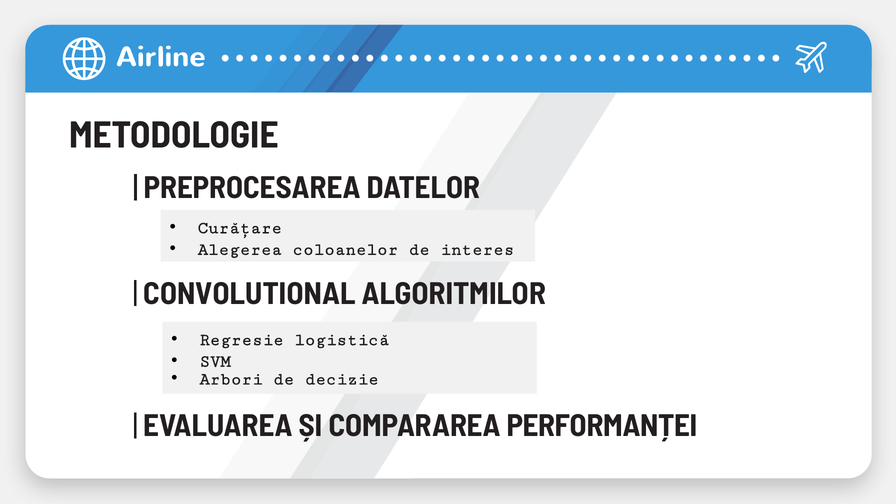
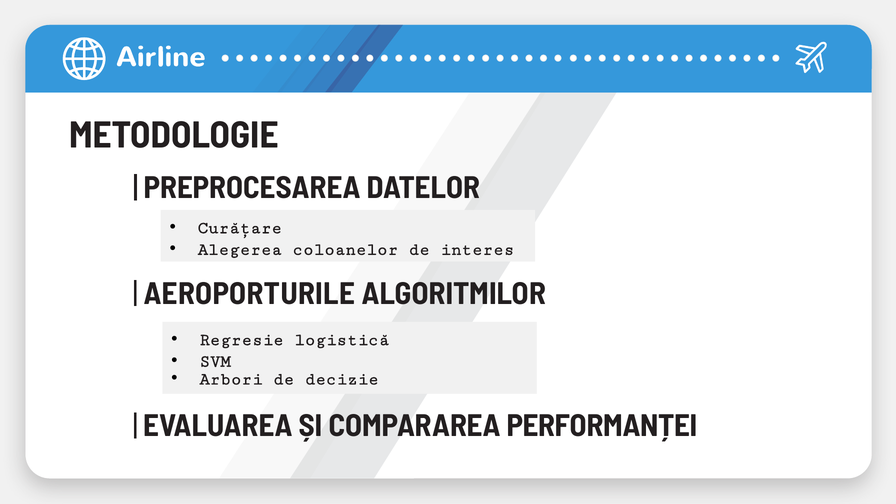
CONVOLUTIONAL: CONVOLUTIONAL -> AEROPORTURILE
